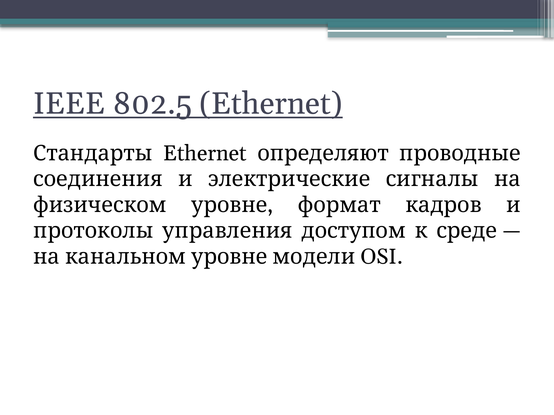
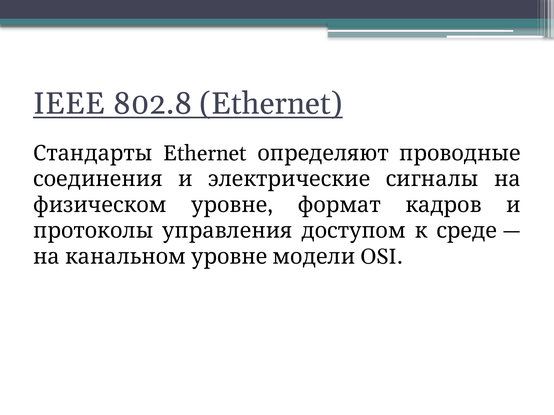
802.5: 802.5 -> 802.8
